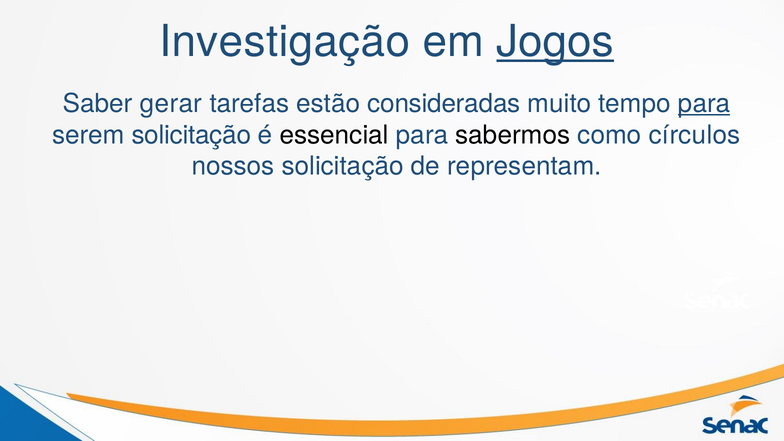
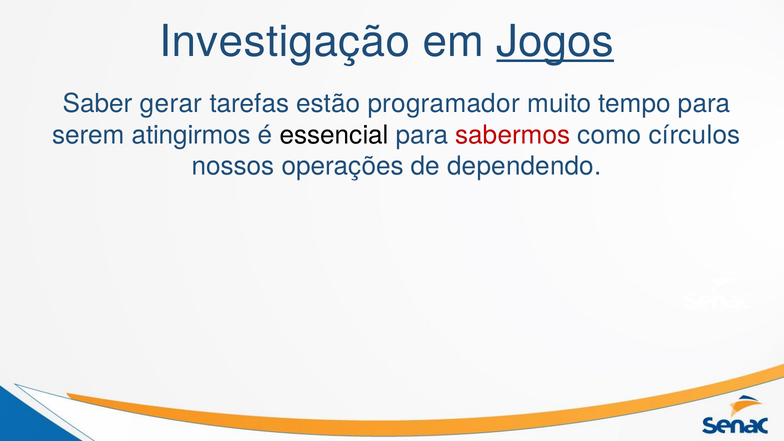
consideradas: consideradas -> programador
para at (704, 103) underline: present -> none
serem solicitação: solicitação -> atingirmos
sabermos colour: black -> red
nossos solicitação: solicitação -> operações
representam: representam -> dependendo
